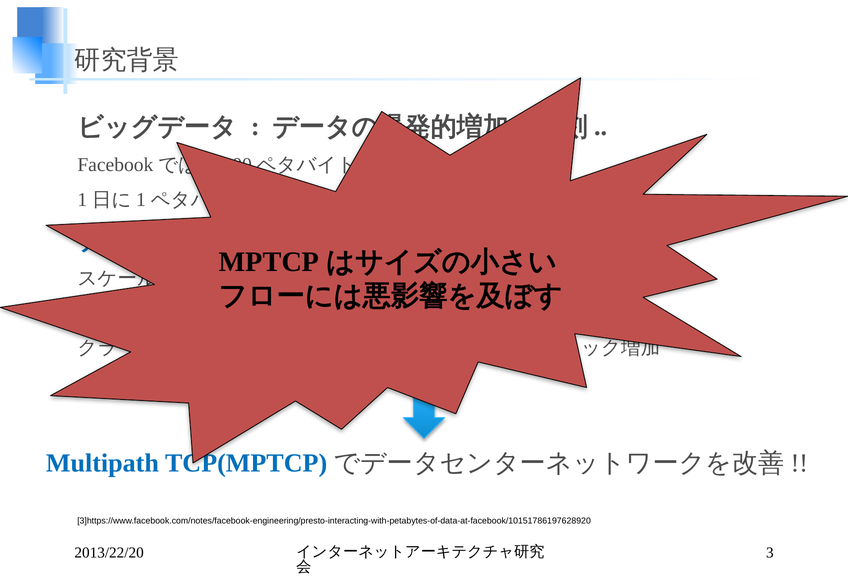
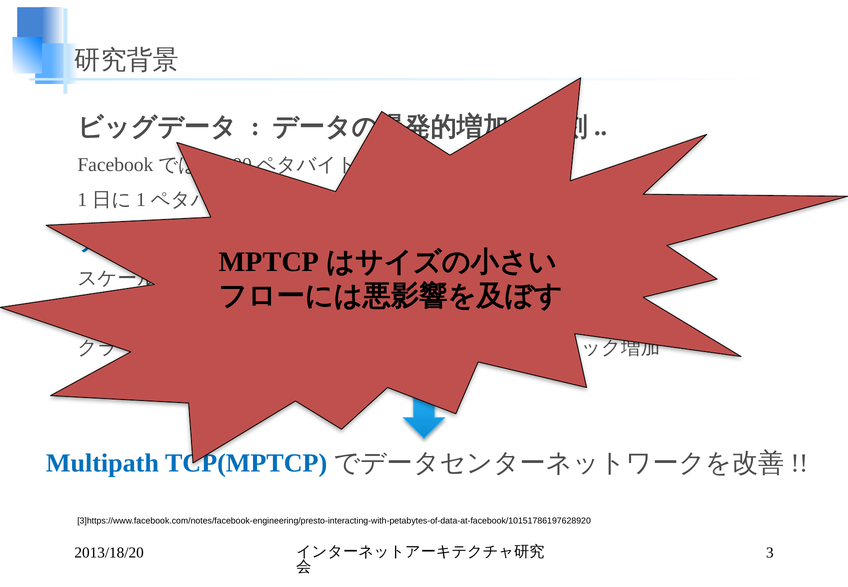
2013/22/20: 2013/22/20 -> 2013/18/20
